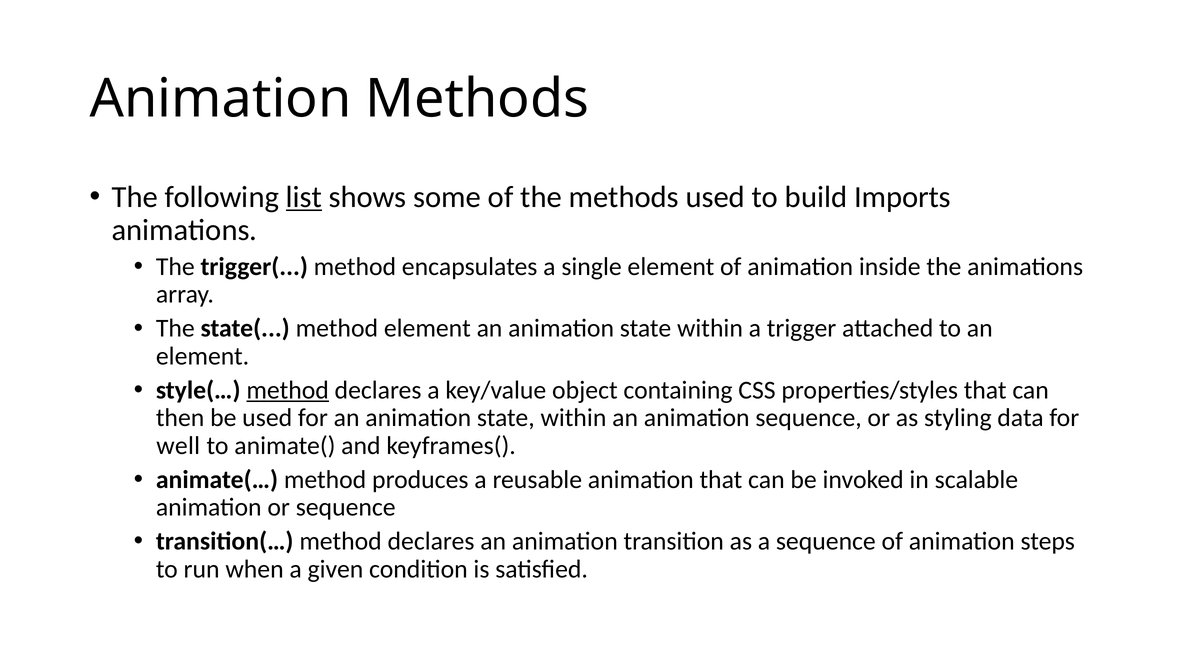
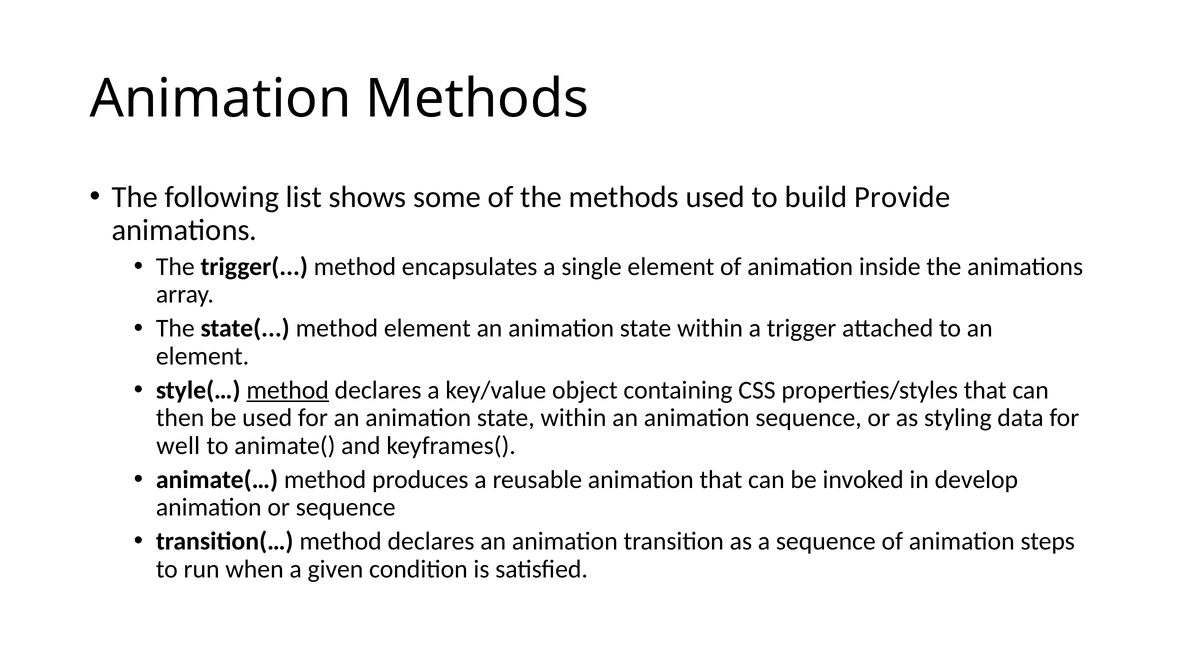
list underline: present -> none
Imports: Imports -> Provide
scalable: scalable -> develop
